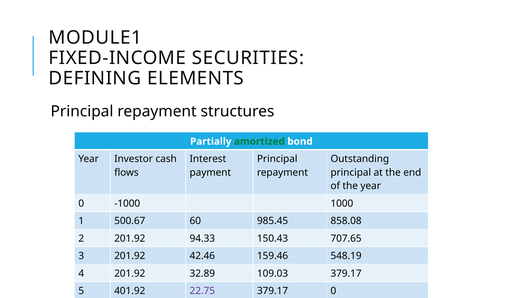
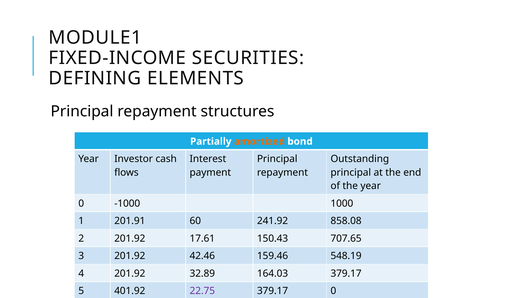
amortized colour: green -> orange
500.67: 500.67 -> 201.91
985.45: 985.45 -> 241.92
94.33: 94.33 -> 17.61
109.03: 109.03 -> 164.03
